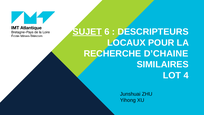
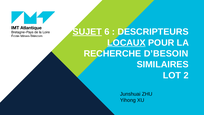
LOCAUX underline: none -> present
D’CHAINE: D’CHAINE -> D’BESOIN
4: 4 -> 2
